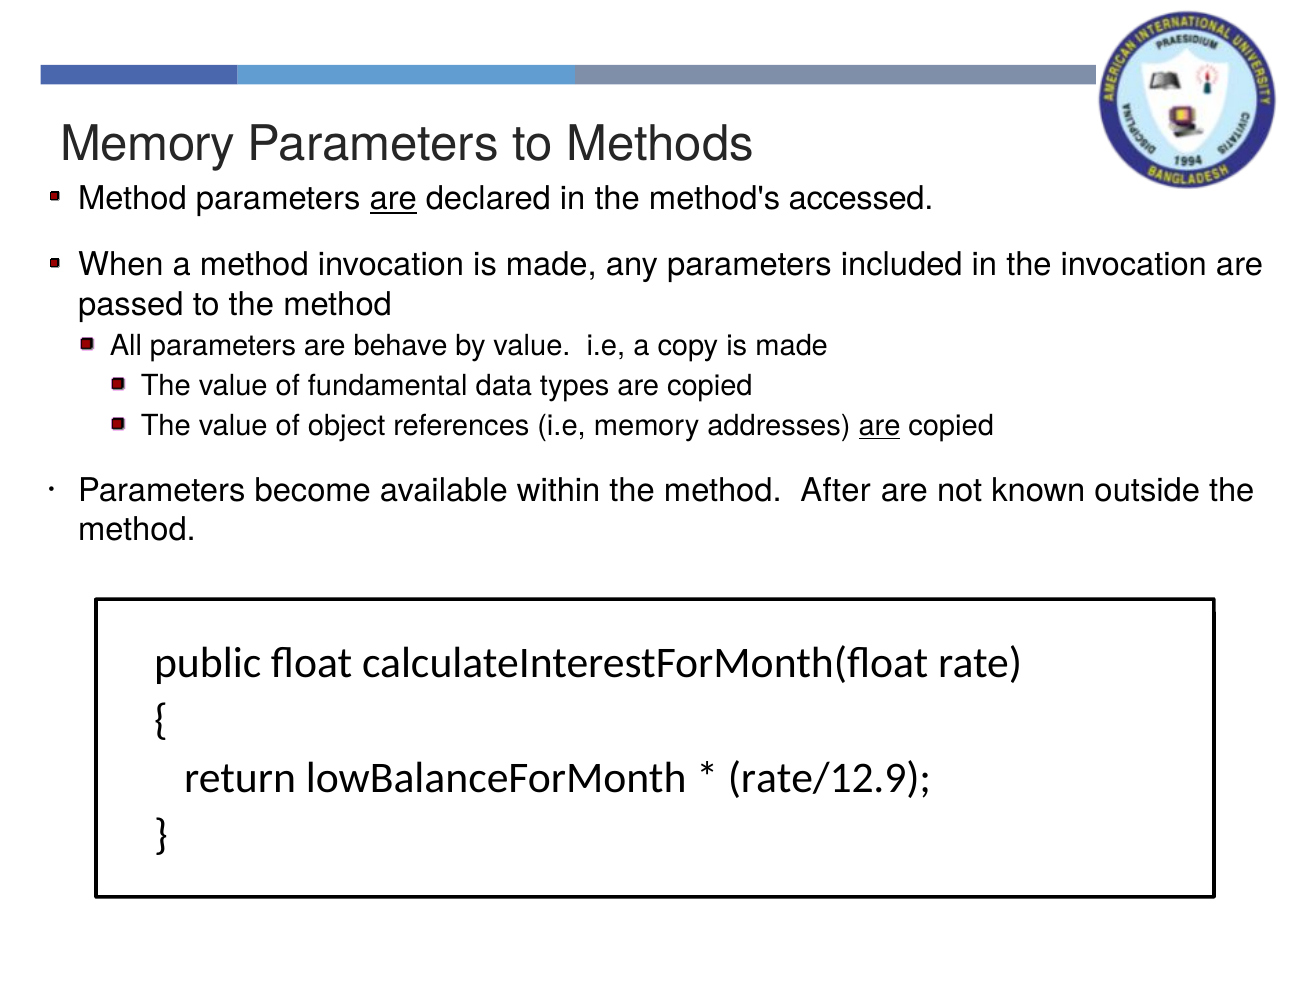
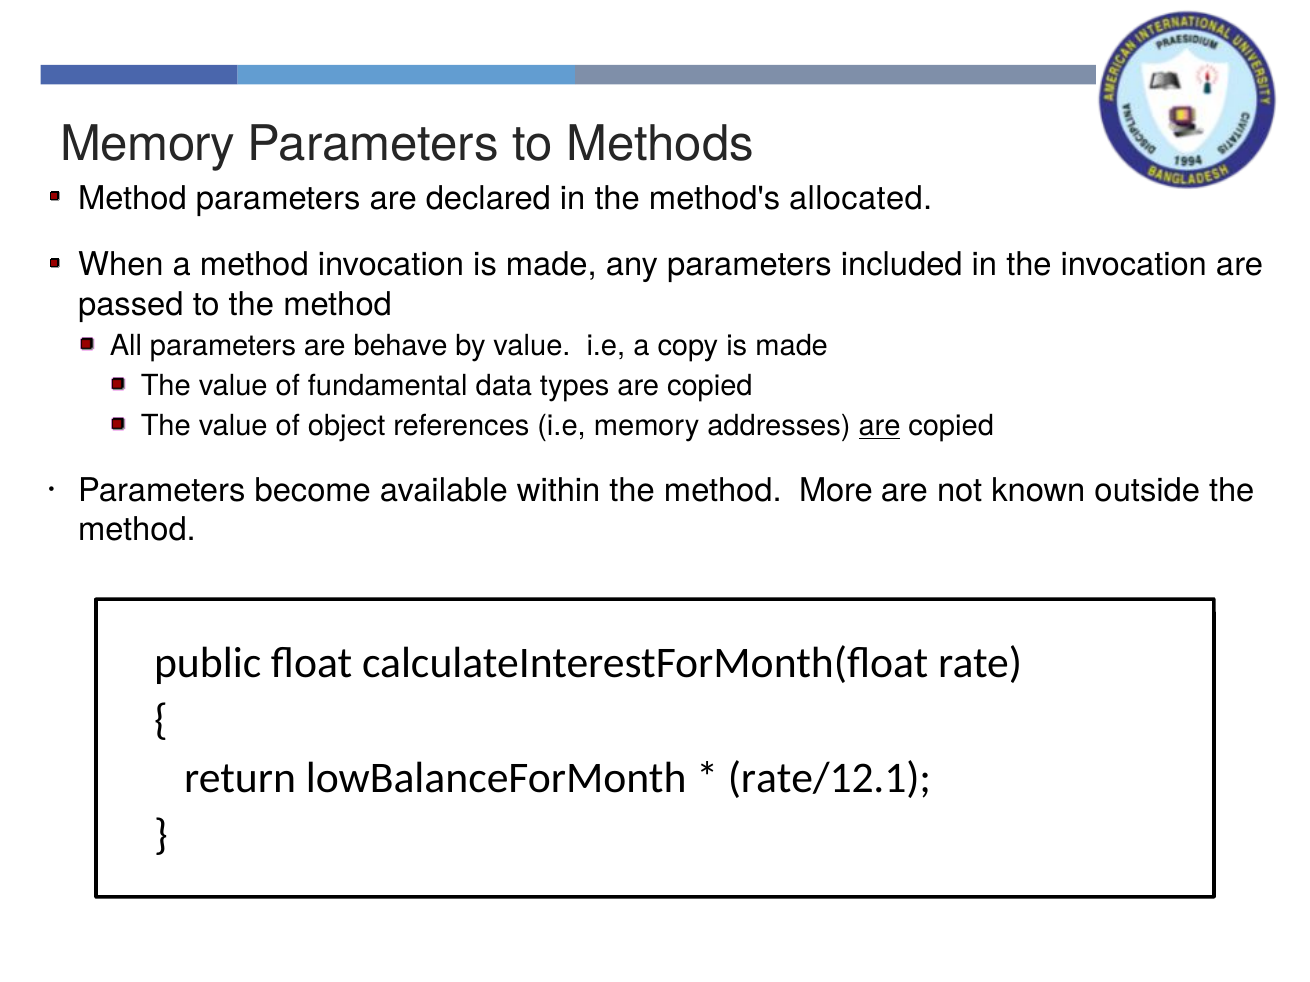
are at (393, 199) underline: present -> none
accessed: accessed -> allocated
After: After -> More
rate/12.9: rate/12.9 -> rate/12.1
